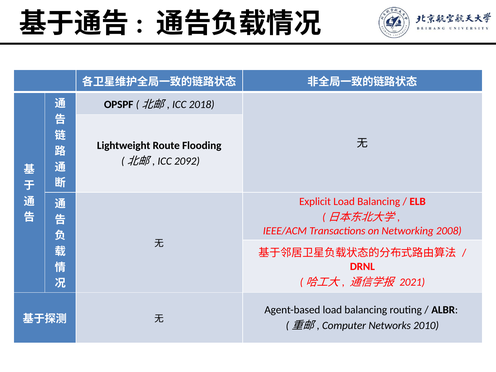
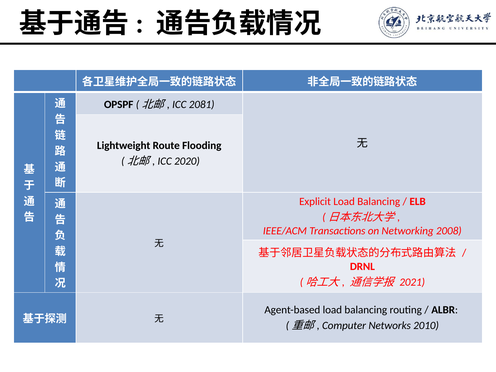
2018: 2018 -> 2081
2092: 2092 -> 2020
